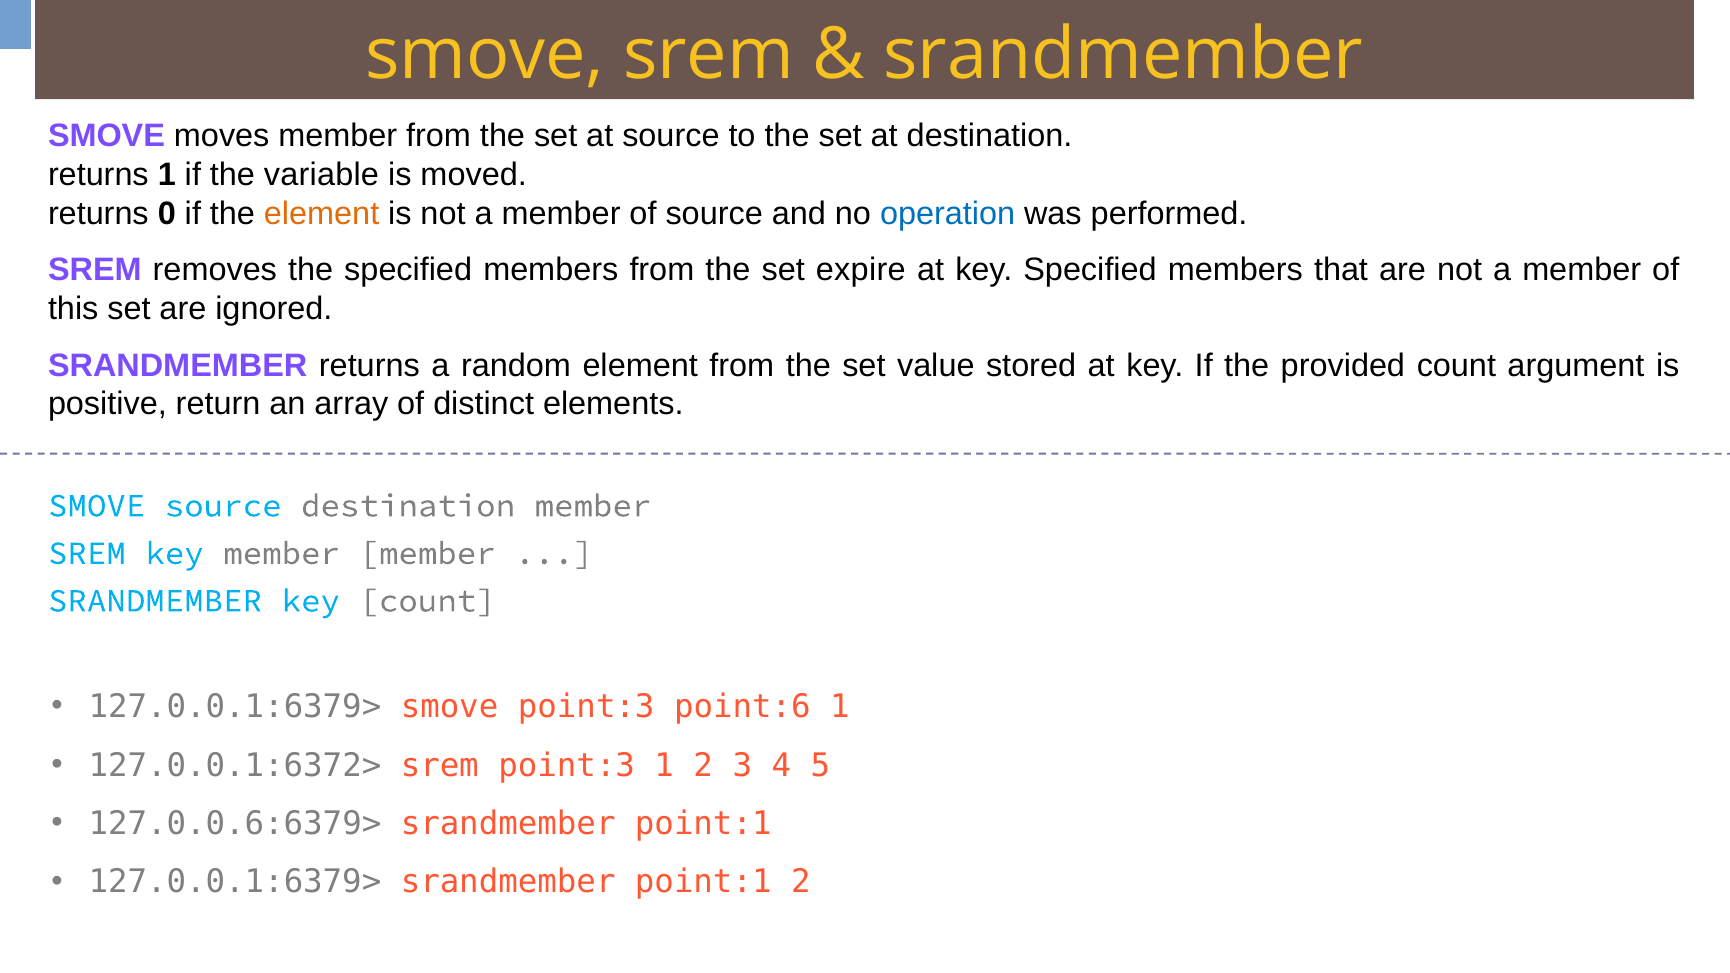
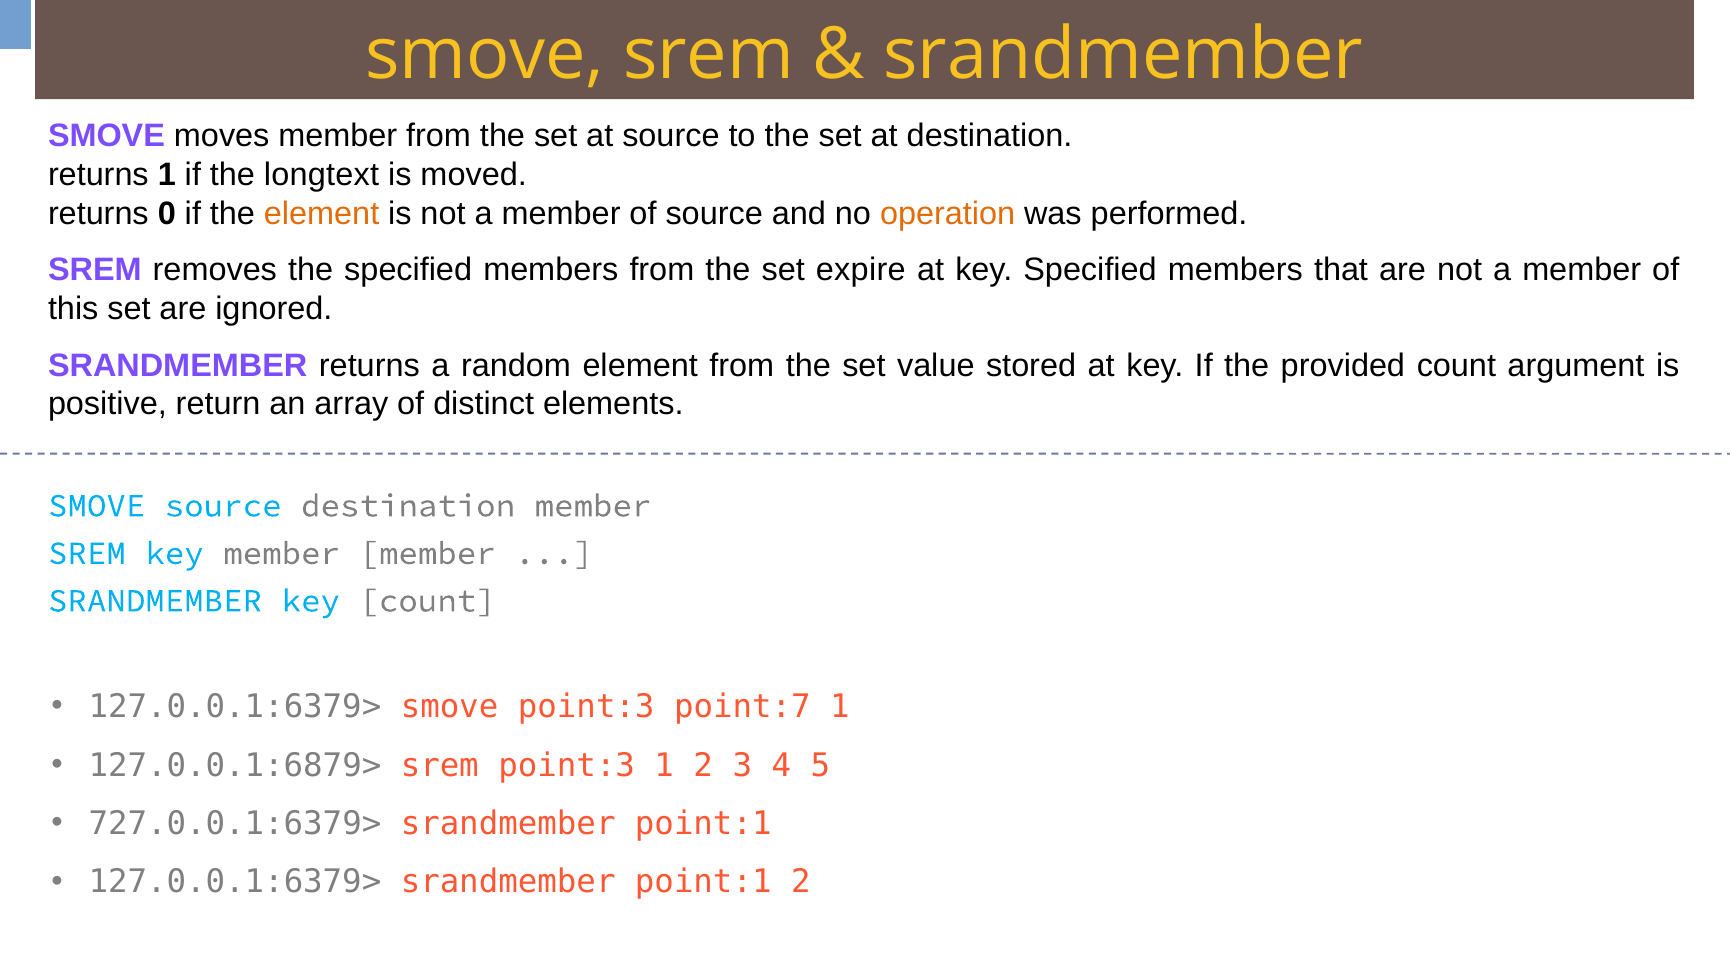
variable: variable -> longtext
operation colour: blue -> orange
point:6: point:6 -> point:7
127.0.0.1:6372>: 127.0.0.1:6372> -> 127.0.0.1:6879>
127.0.0.6:6379>: 127.0.0.6:6379> -> 727.0.0.1:6379>
